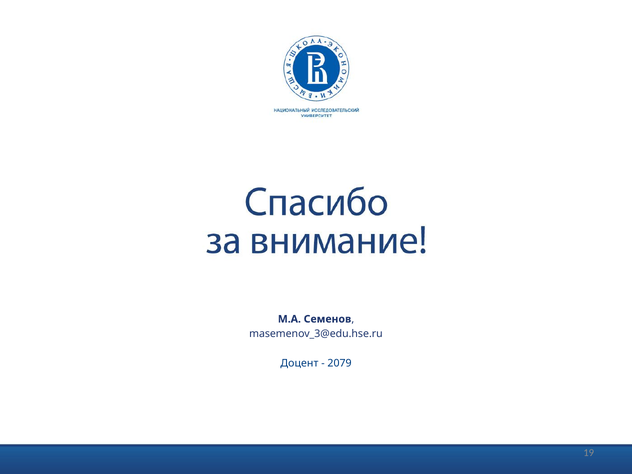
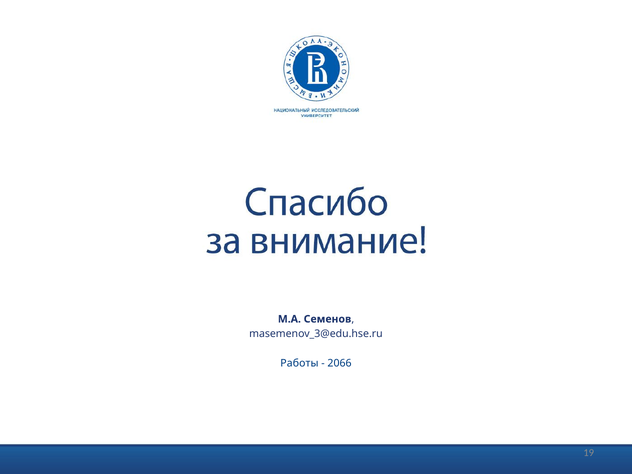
Доцент: Доцент -> Работы
2079: 2079 -> 2066
